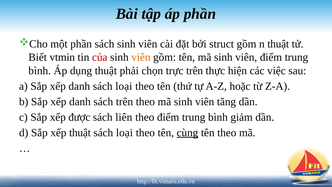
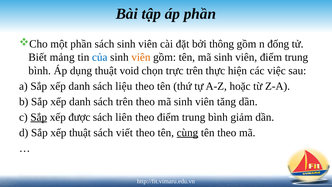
struct: struct -> thông
n thuật: thuật -> đống
vtmin: vtmin -> mảng
của colour: red -> blue
phải: phải -> void
danh sách loại: loại -> liệu
Sắp at (39, 117) underline: none -> present
loại at (124, 132): loại -> viết
